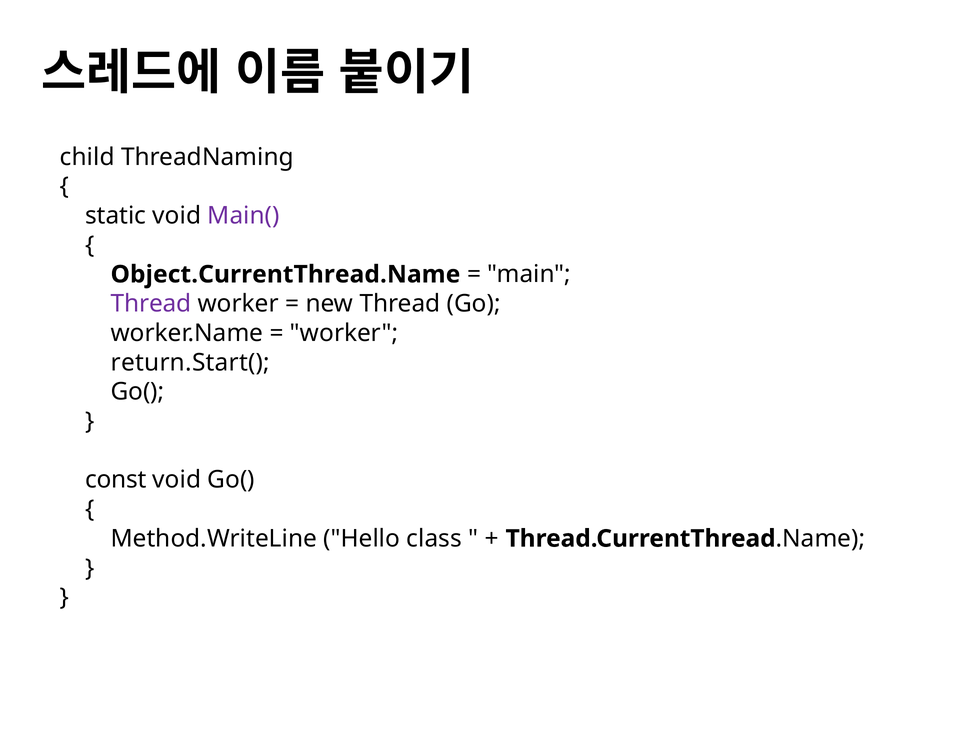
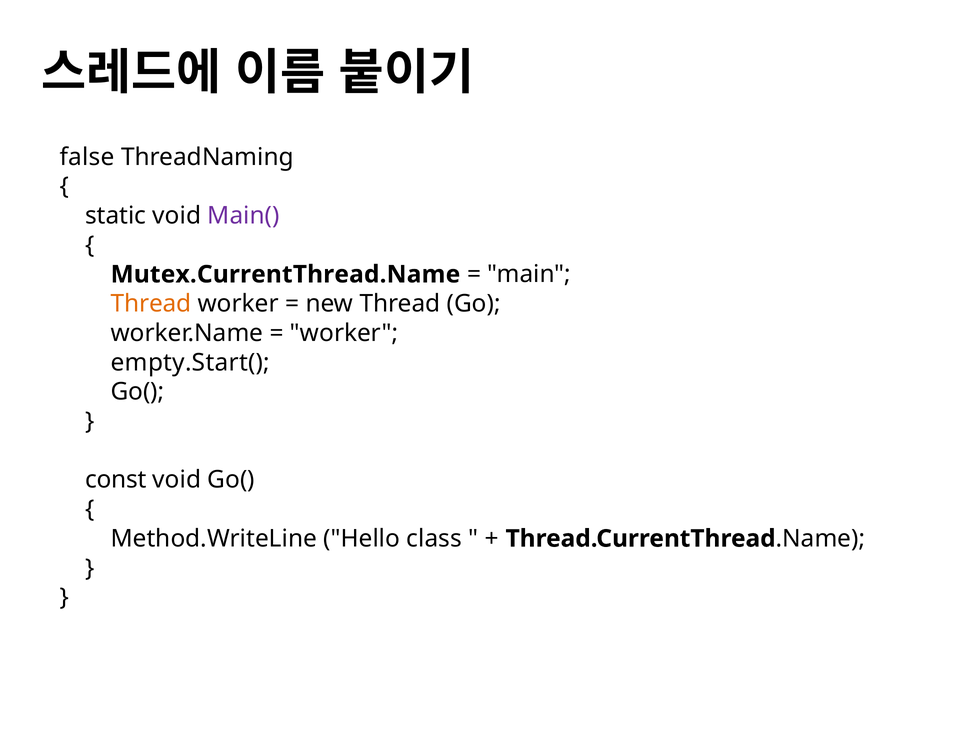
child: child -> false
Object.CurrentThread.Name: Object.CurrentThread.Name -> Mutex.CurrentThread.Name
Thread at (151, 304) colour: purple -> orange
return.Start(: return.Start( -> empty.Start(
